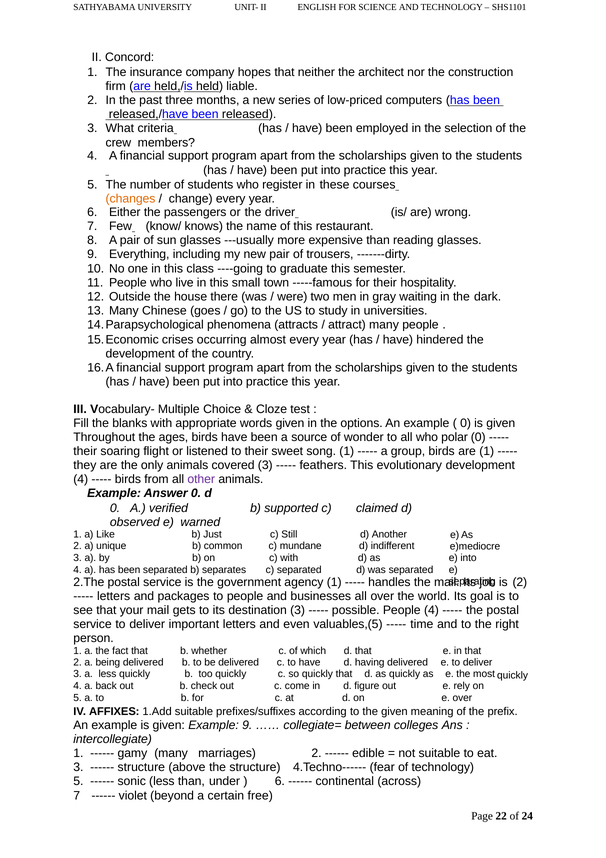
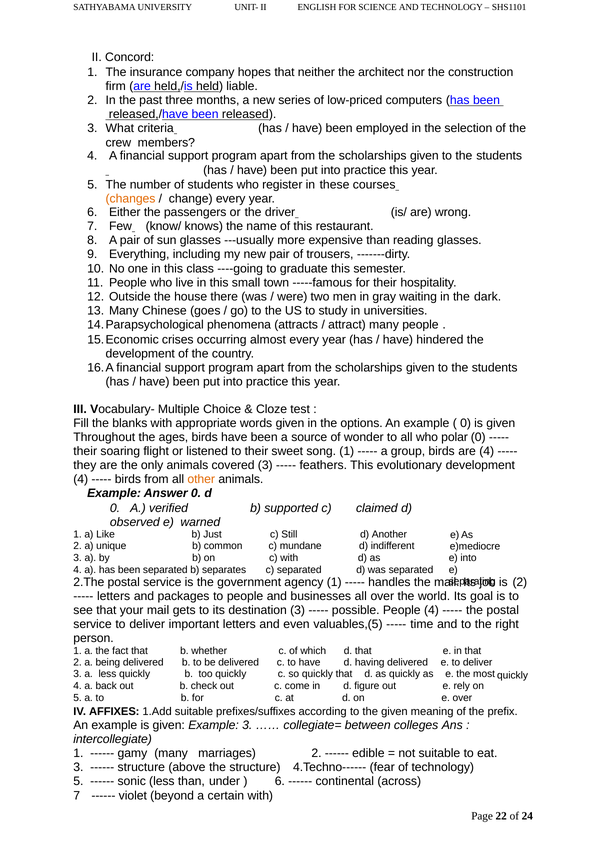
are 1: 1 -> 4
other colour: purple -> orange
Example 9: 9 -> 3
certain free: free -> with
